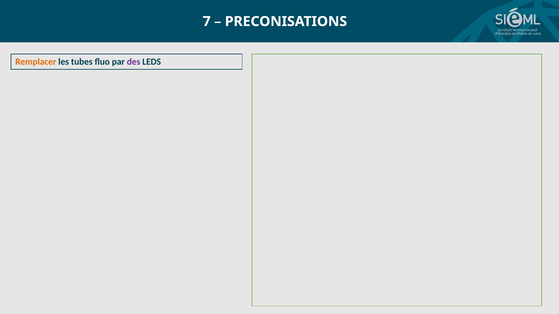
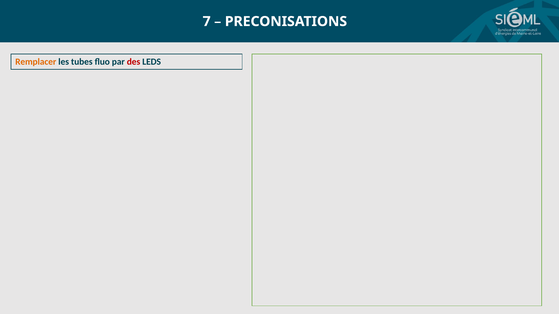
des colour: purple -> red
